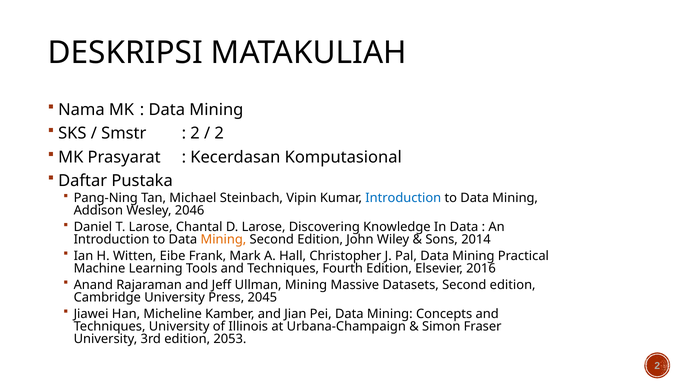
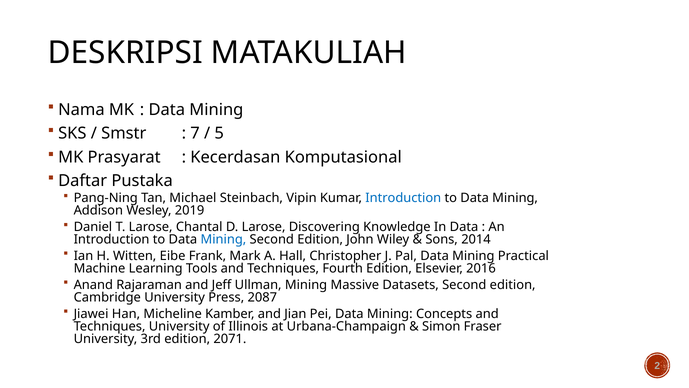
2 at (195, 133): 2 -> 7
2 at (219, 133): 2 -> 5
2046: 2046 -> 2019
Mining at (223, 239) colour: orange -> blue
2045: 2045 -> 2087
2053: 2053 -> 2071
